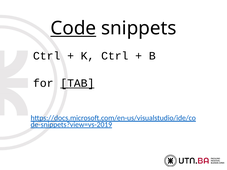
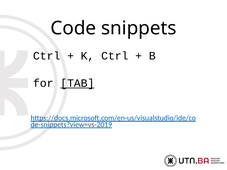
Code underline: present -> none
